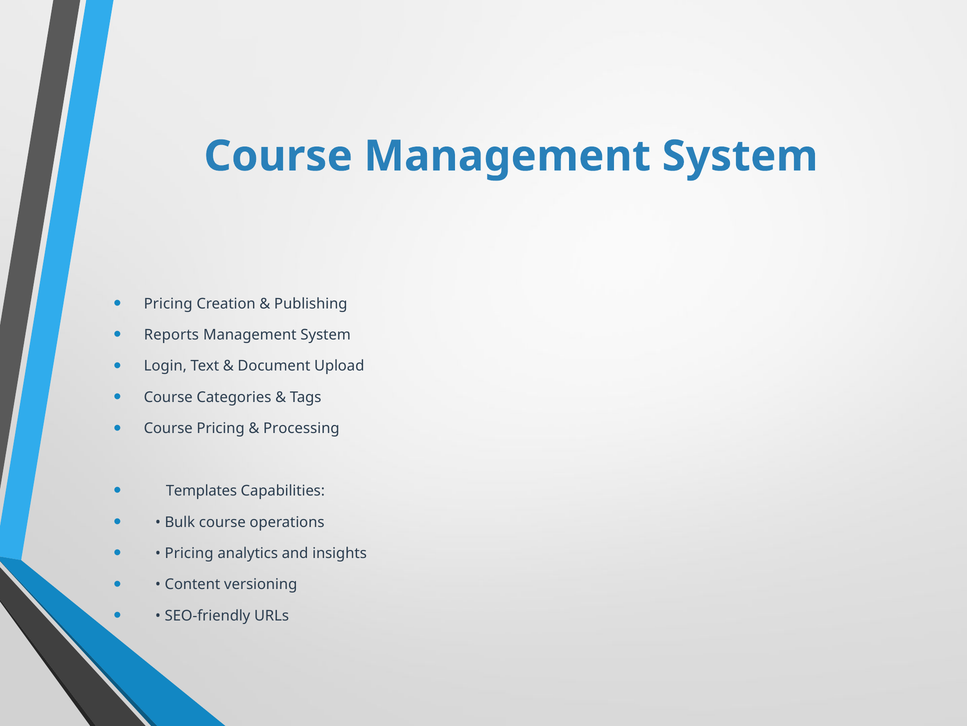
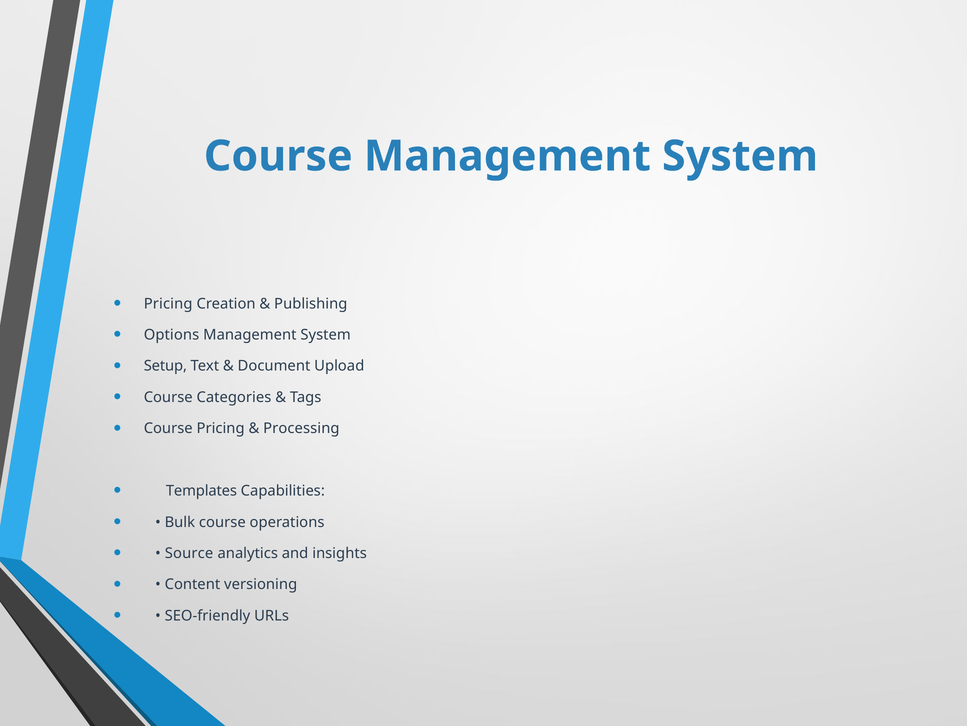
Reports: Reports -> Options
Login: Login -> Setup
Pricing at (189, 553): Pricing -> Source
